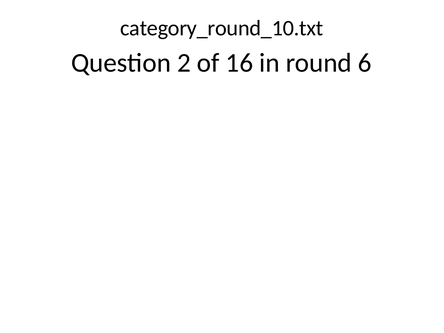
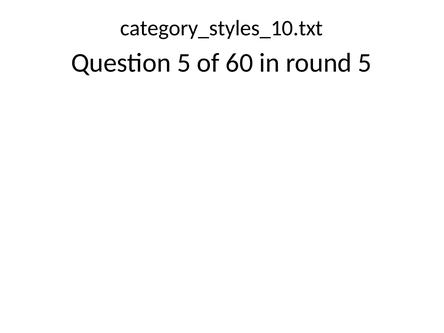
category_round_10.txt: category_round_10.txt -> category_styles_10.txt
Question 2: 2 -> 5
16: 16 -> 60
round 6: 6 -> 5
